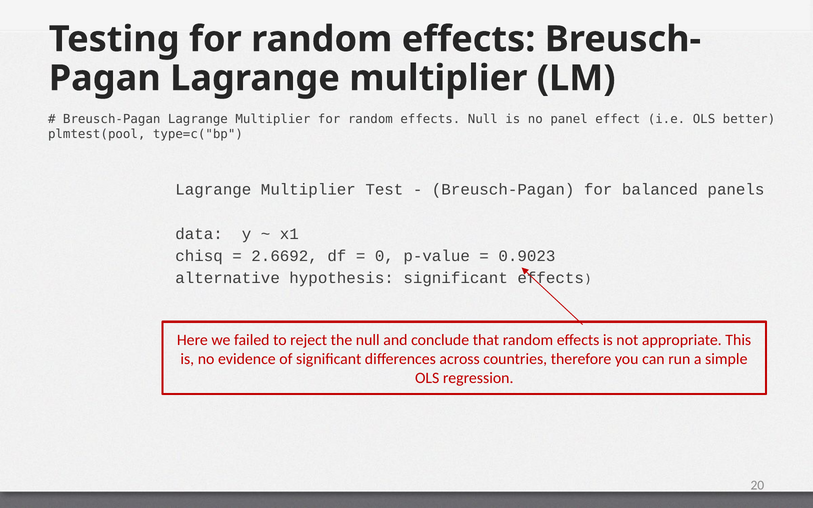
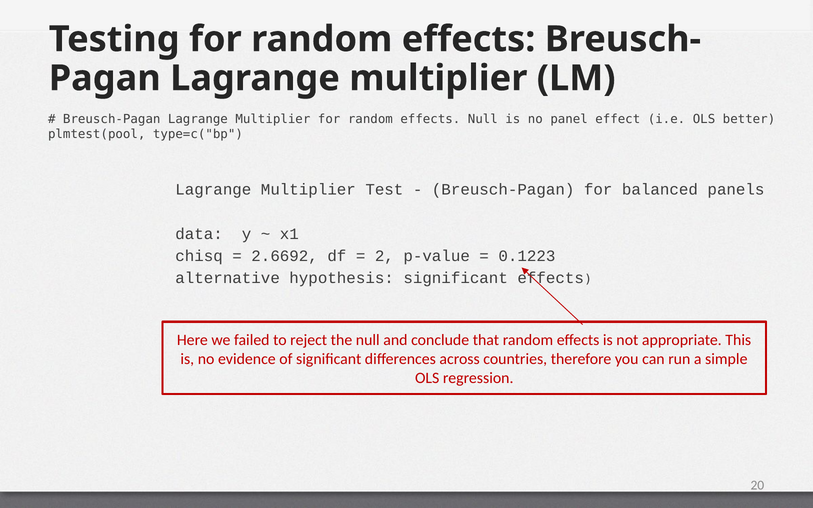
0: 0 -> 2
0.9023: 0.9023 -> 0.1223
